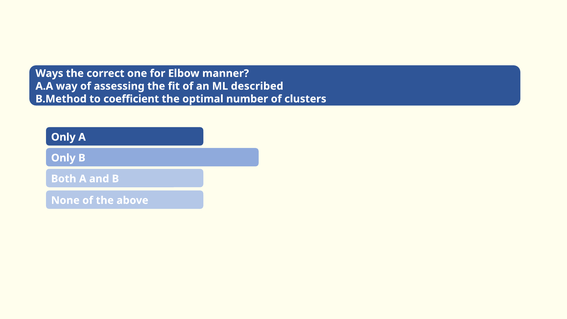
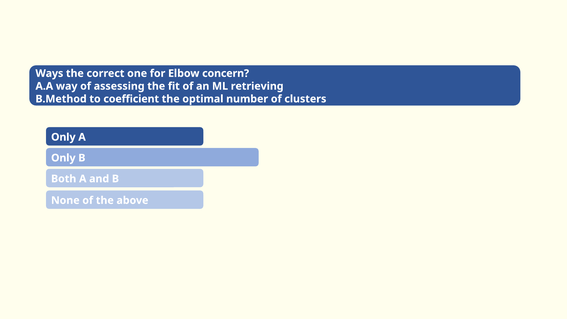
manner: manner -> concern
described: described -> retrieving
